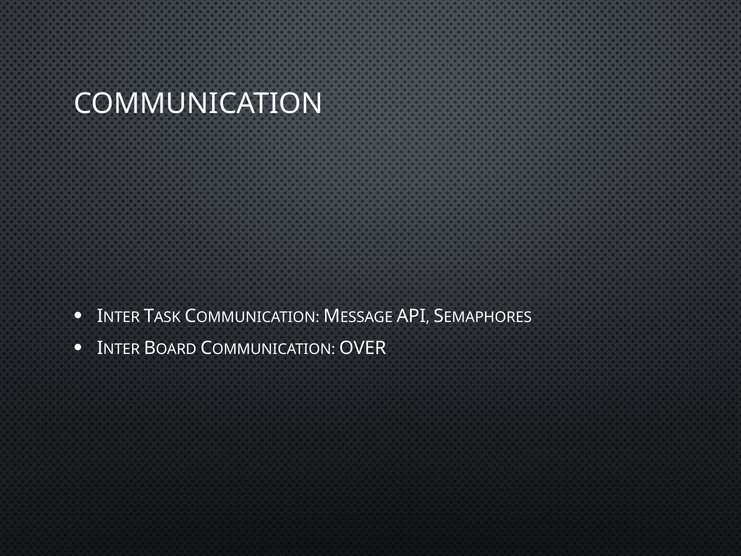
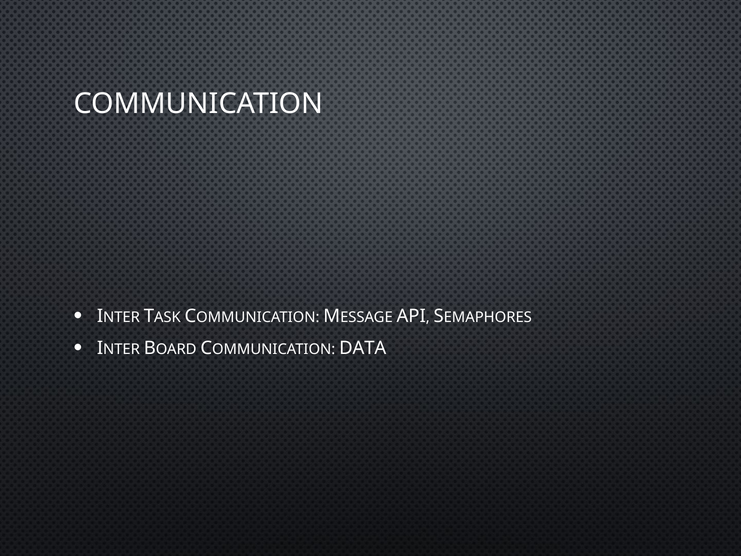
OVER: OVER -> DATA
